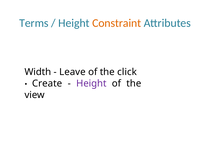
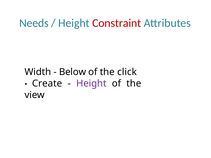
Terms: Terms -> Needs
Constraint colour: orange -> red
Leave: Leave -> Below
